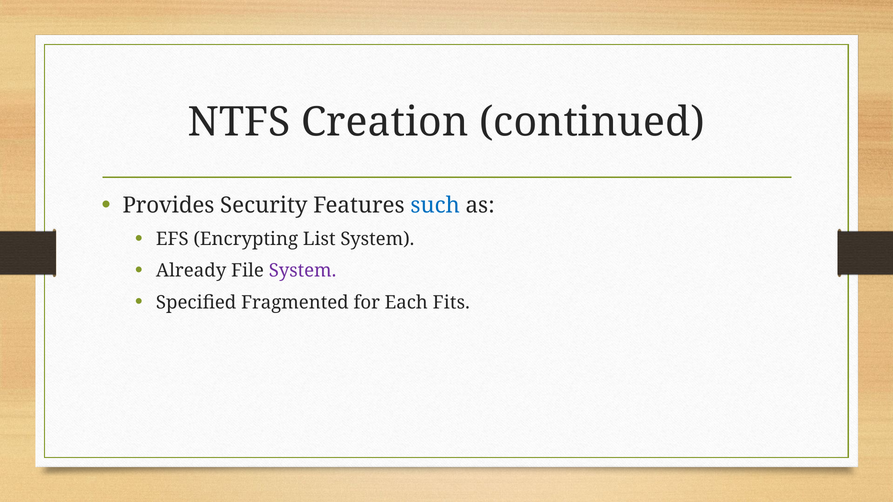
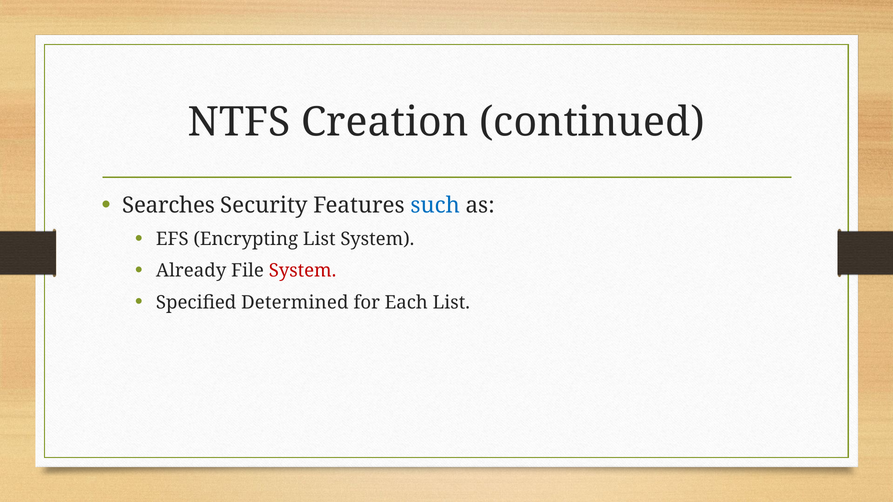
Provides: Provides -> Searches
System at (303, 271) colour: purple -> red
Fragmented: Fragmented -> Determined
Each Fits: Fits -> List
